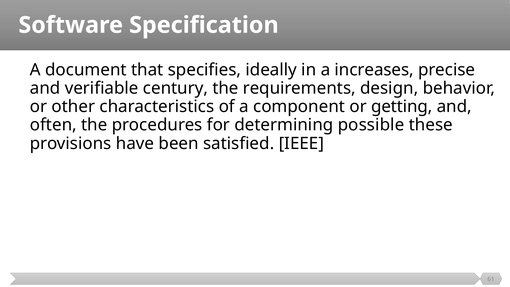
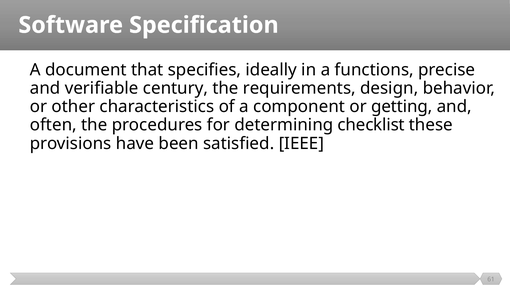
increases: increases -> functions
possible: possible -> checklist
